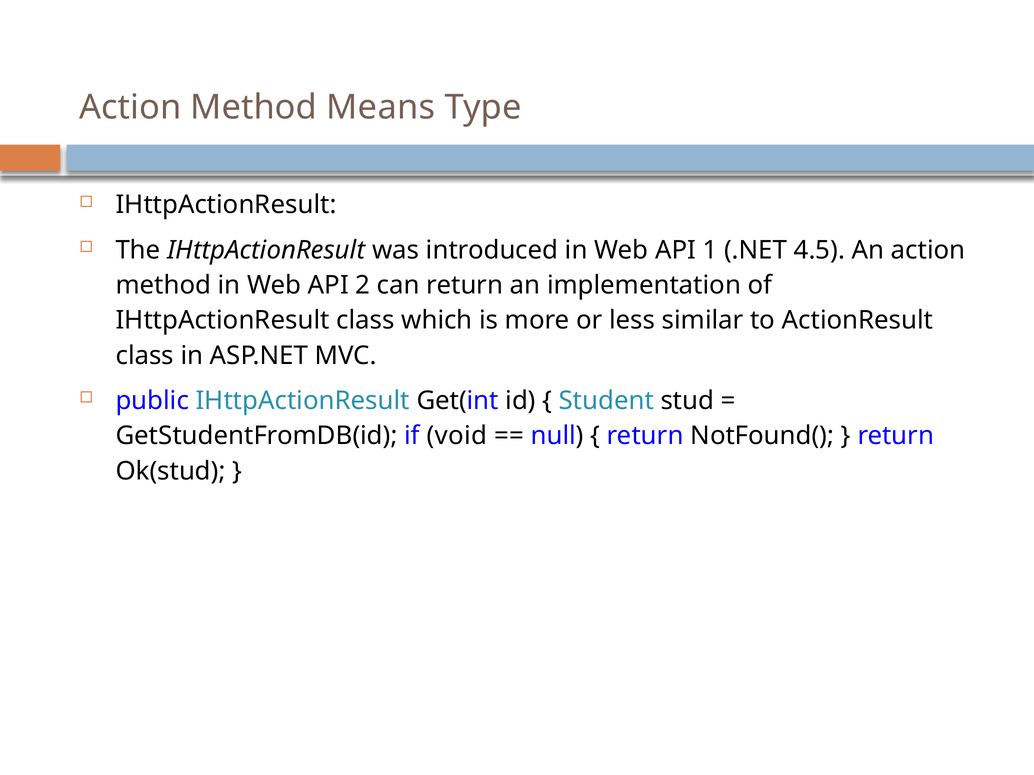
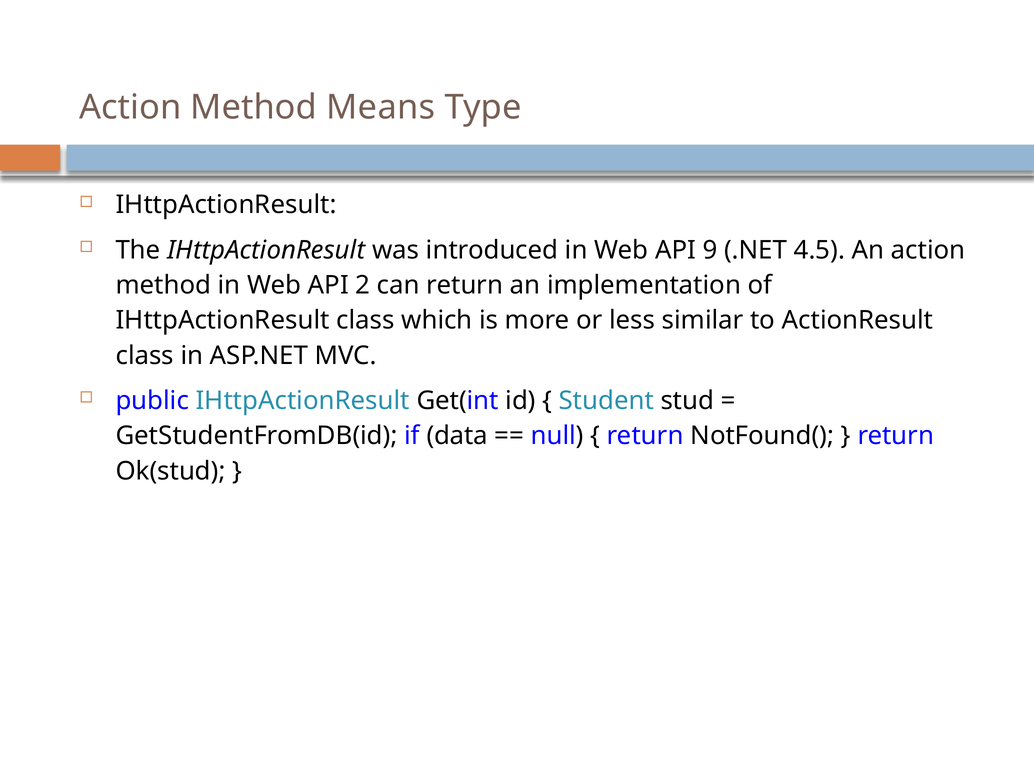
1: 1 -> 9
void: void -> data
